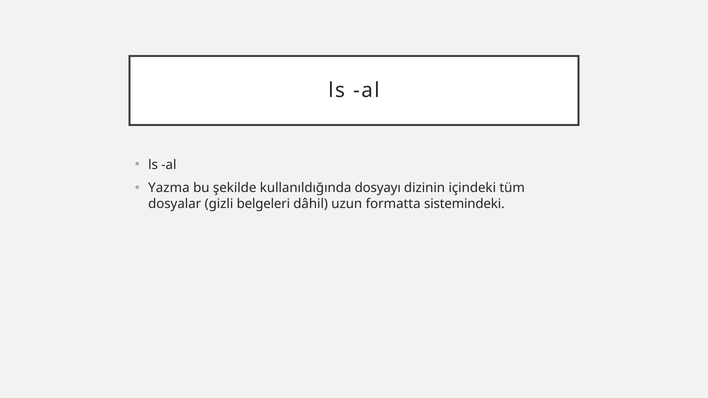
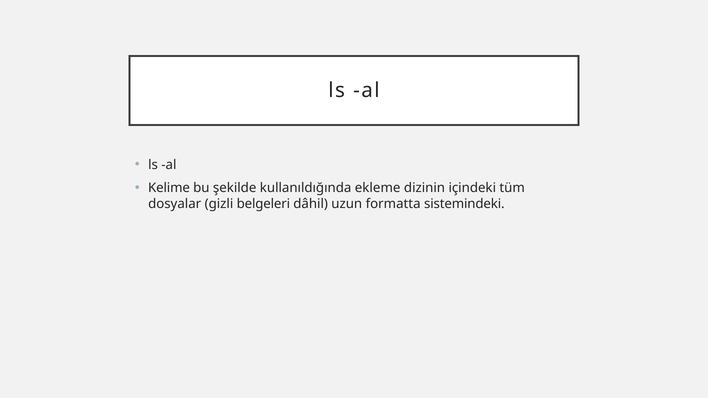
Yazma: Yazma -> Kelime
dosyayı: dosyayı -> ekleme
